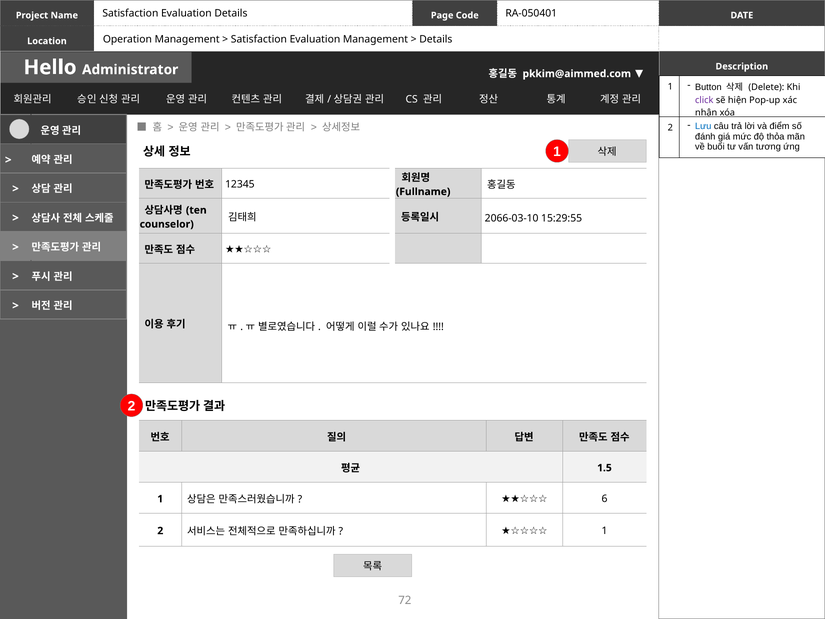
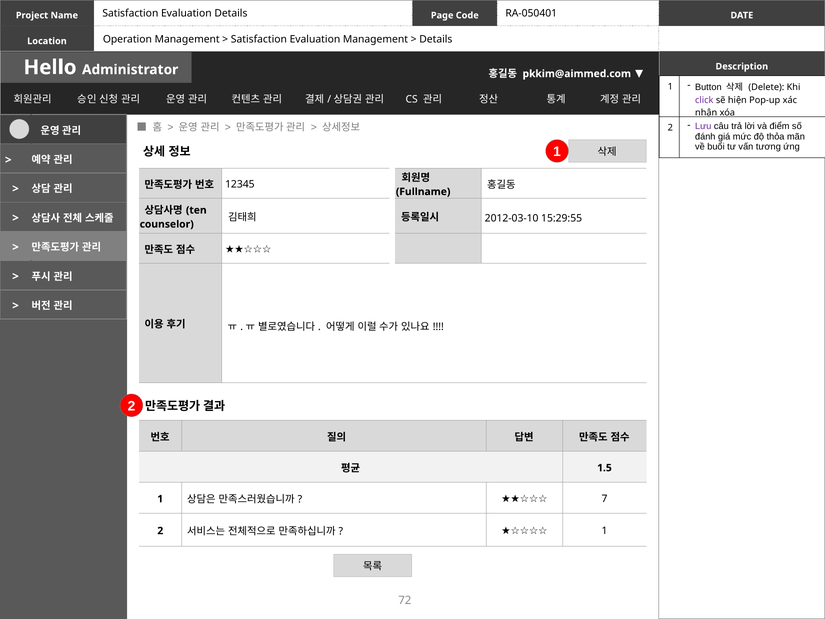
Lưu colour: blue -> purple
2066-03-10: 2066-03-10 -> 2012-03-10
6: 6 -> 7
